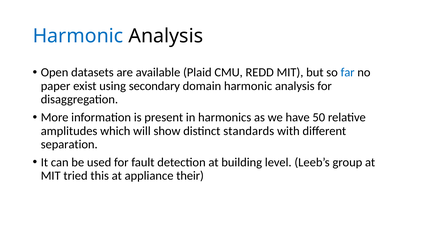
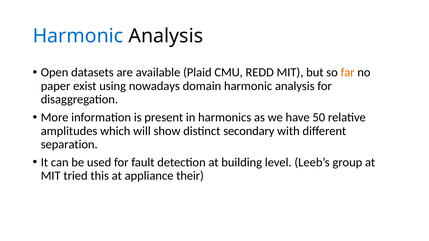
far colour: blue -> orange
secondary: secondary -> nowadays
standards: standards -> secondary
